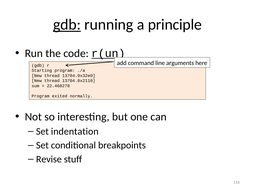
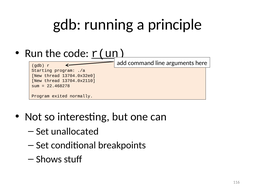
gdb at (67, 25) underline: present -> none
indentation: indentation -> unallocated
Revise: Revise -> Shows
